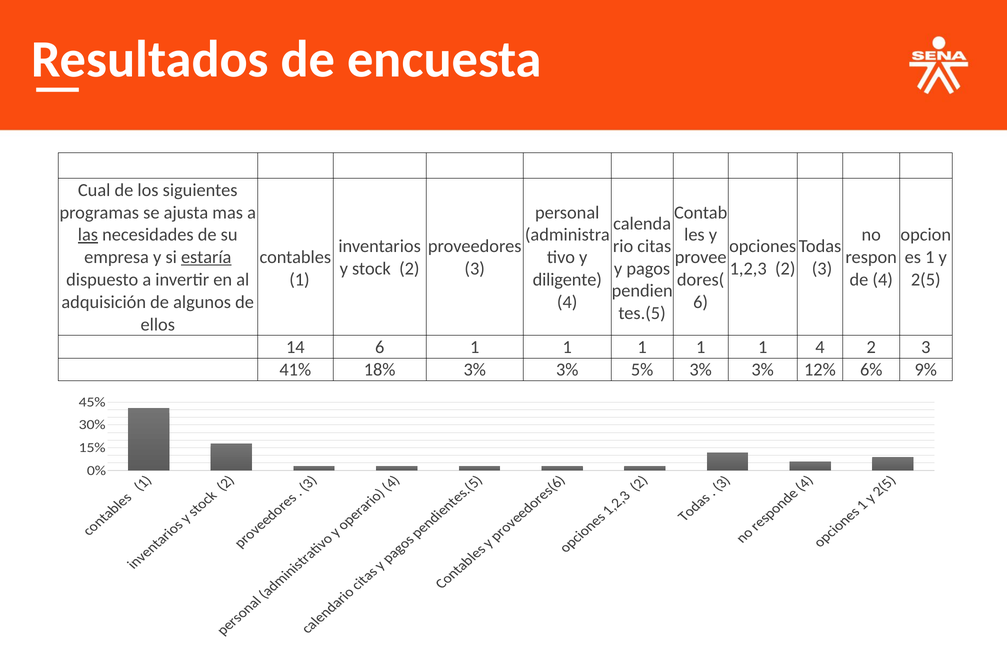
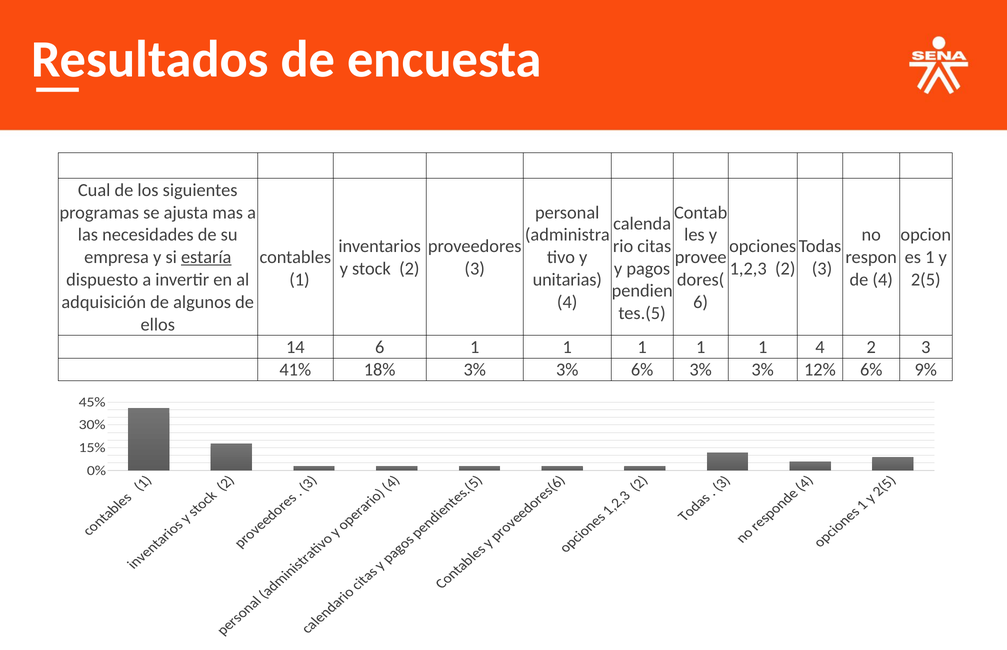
las underline: present -> none
diligente: diligente -> unitarias
3% 5%: 5% -> 6%
